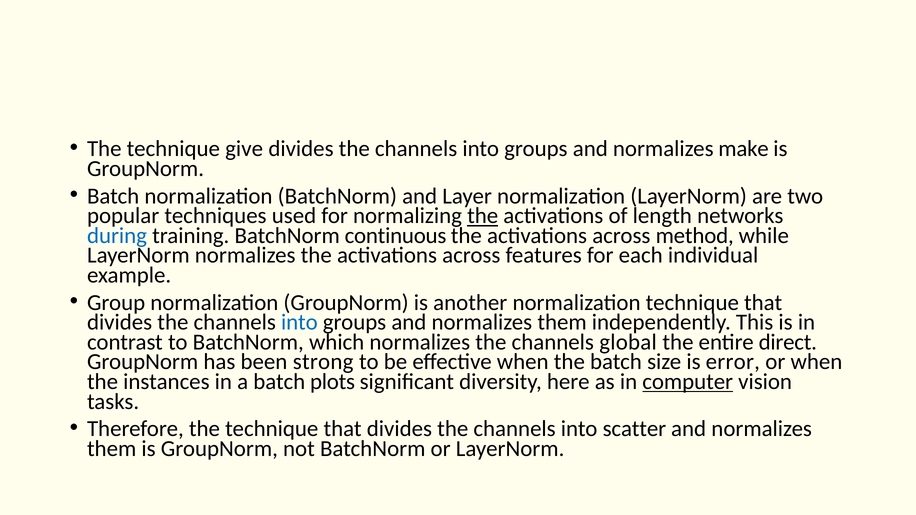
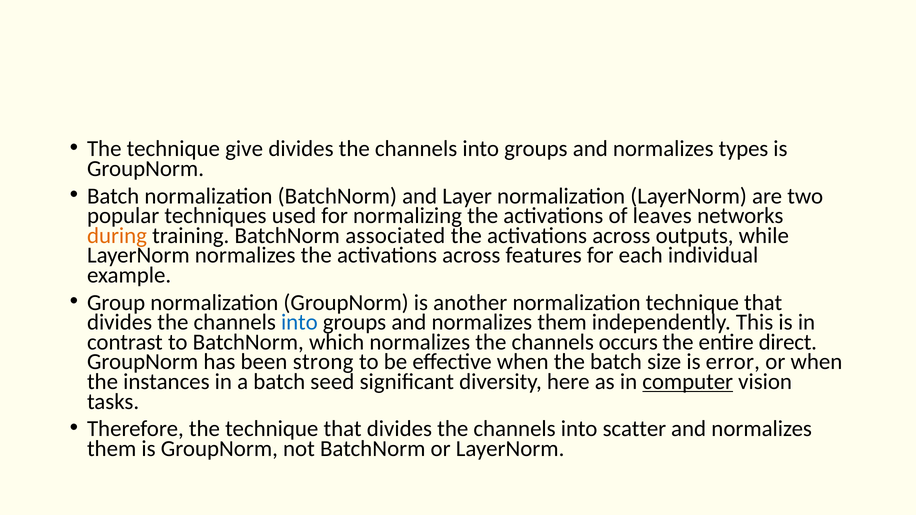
make: make -> types
the at (483, 216) underline: present -> none
length: length -> leaves
during colour: blue -> orange
continuous: continuous -> associated
method: method -> outputs
global: global -> occurs
plots: plots -> seed
